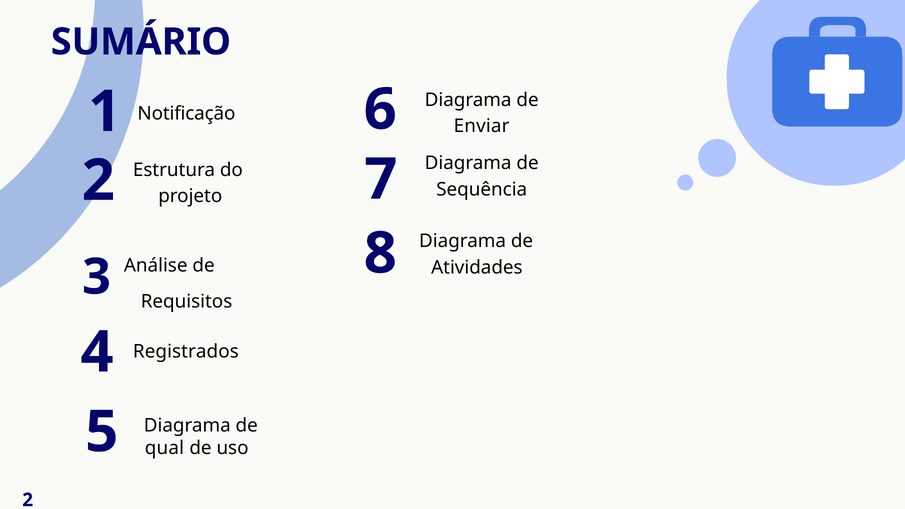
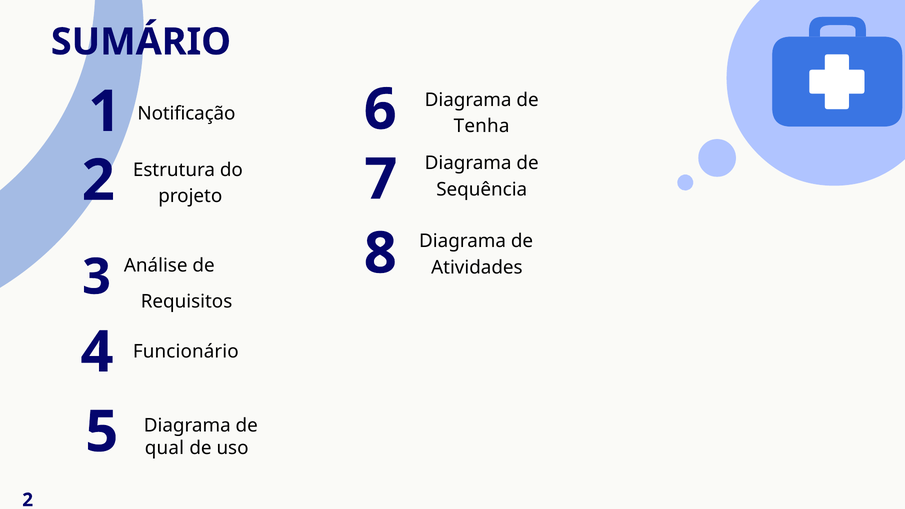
Enviar: Enviar -> Tenha
Registrados: Registrados -> Funcionário
